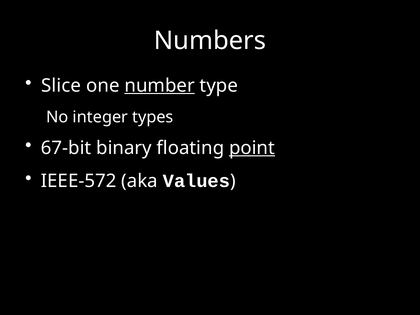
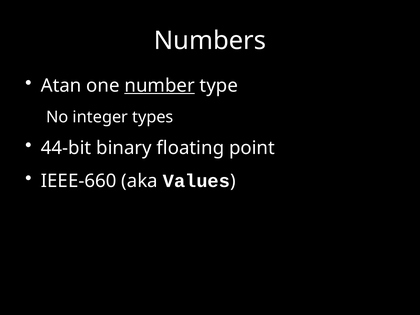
Slice: Slice -> Atan
67-bit: 67-bit -> 44-bit
point underline: present -> none
IEEE-572: IEEE-572 -> IEEE-660
